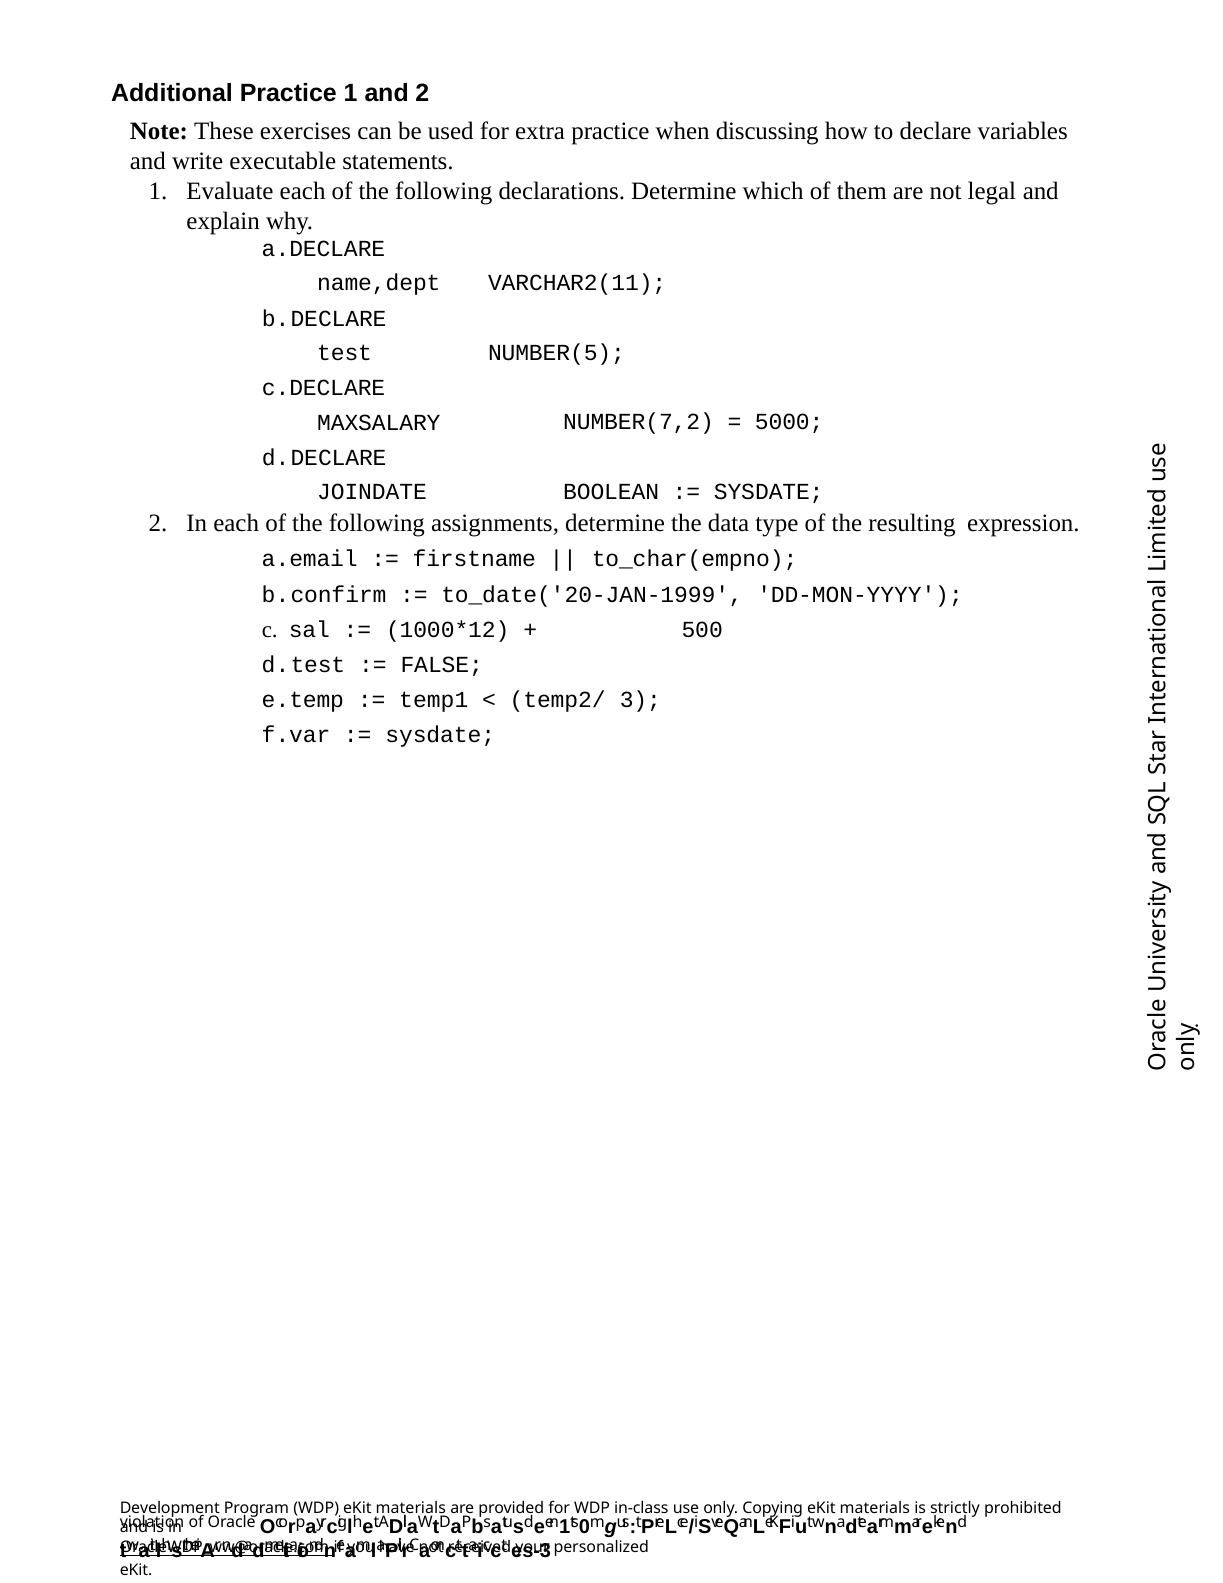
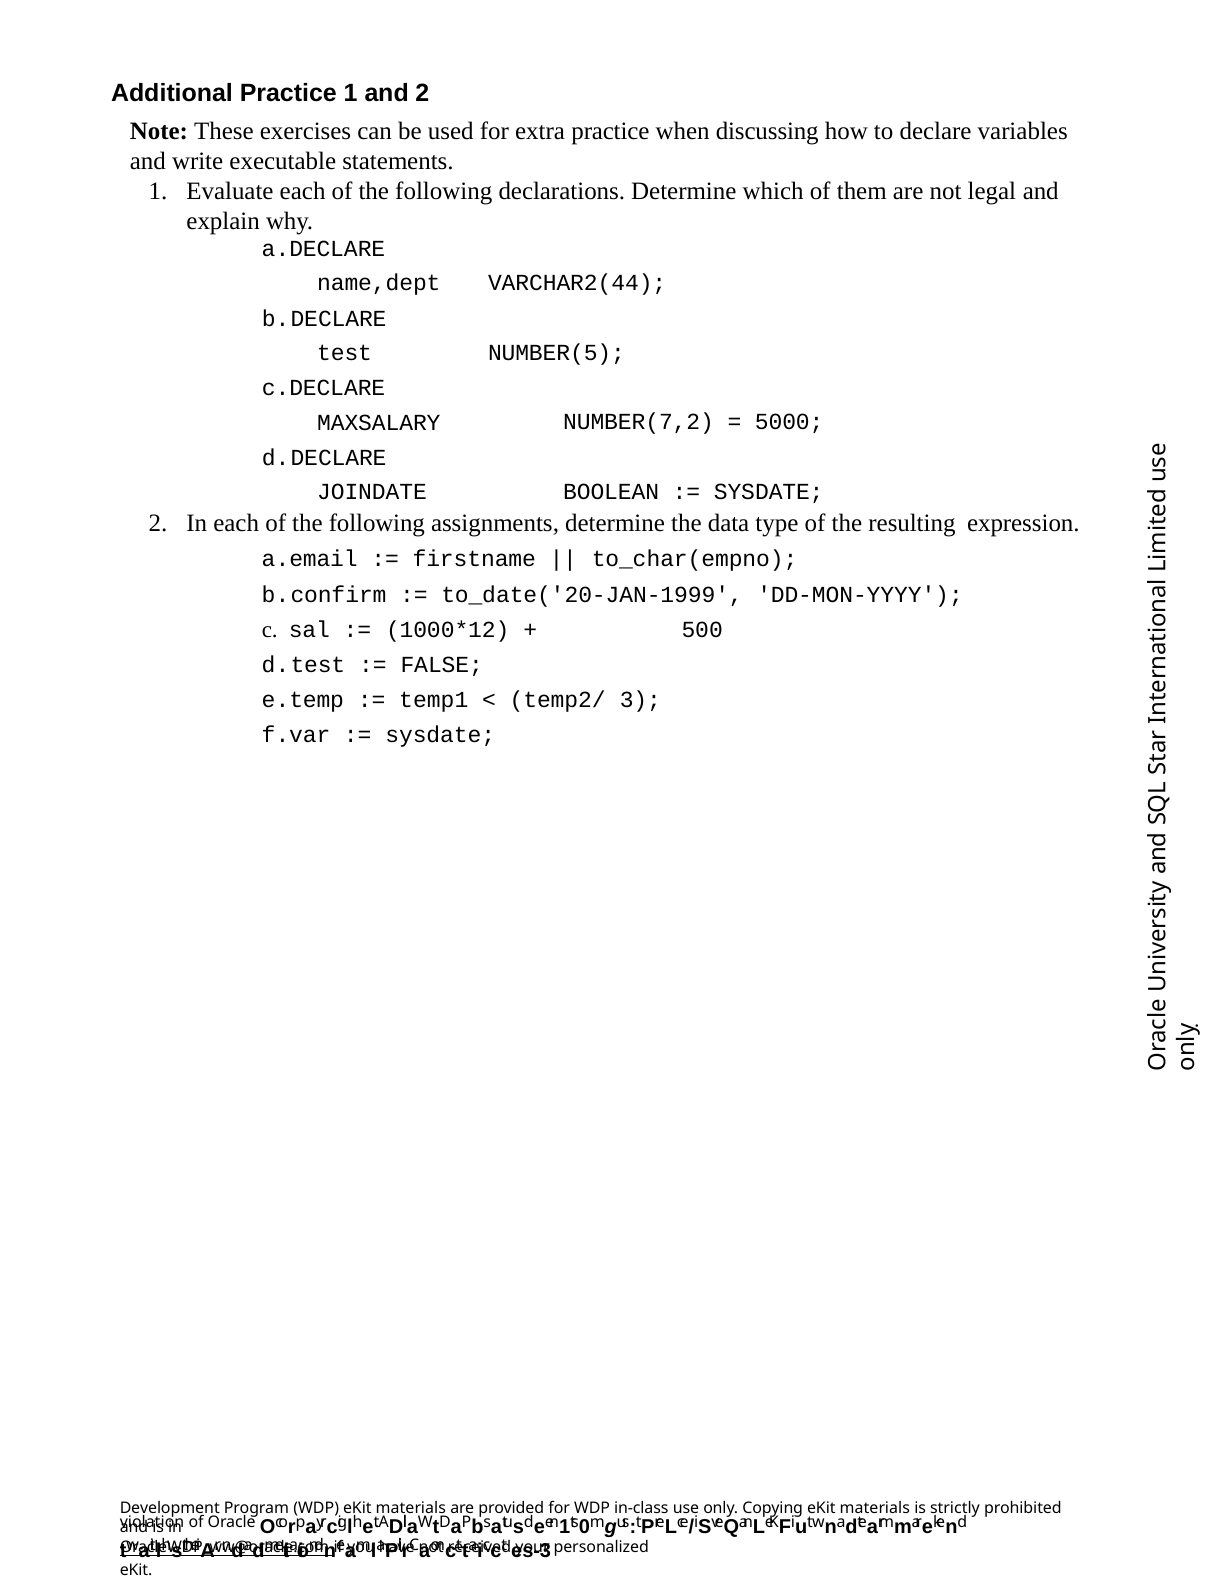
VARCHAR2(11: VARCHAR2(11 -> VARCHAR2(44
